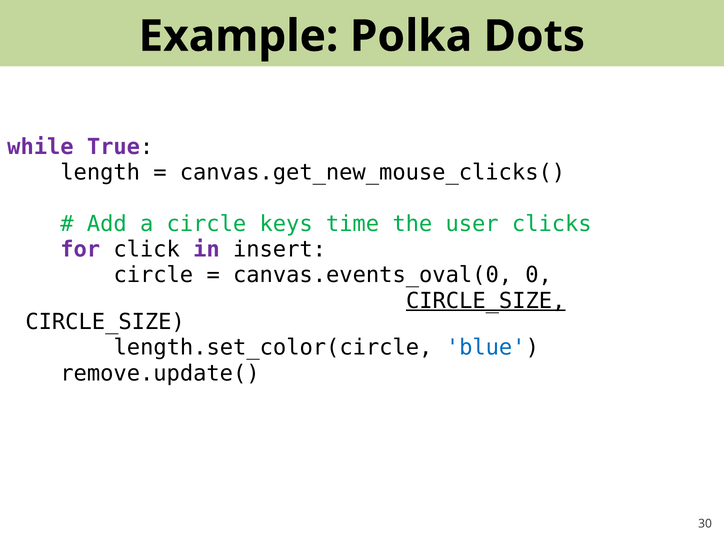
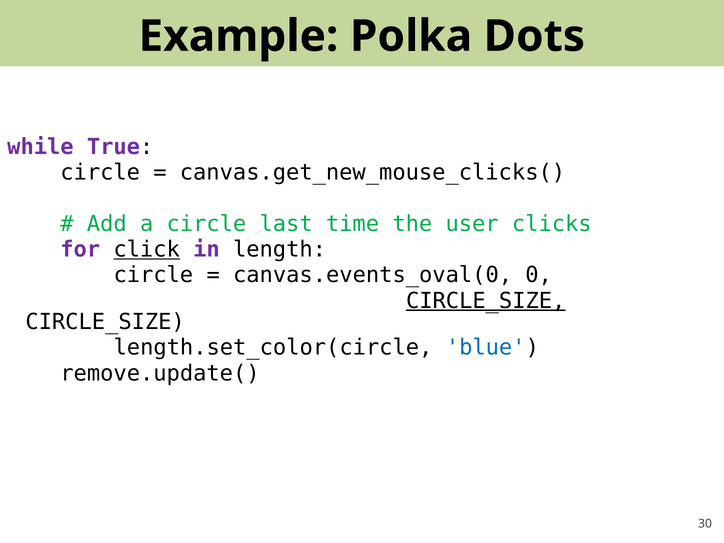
length at (100, 172): length -> circle
keys: keys -> last
click underline: none -> present
insert: insert -> length
